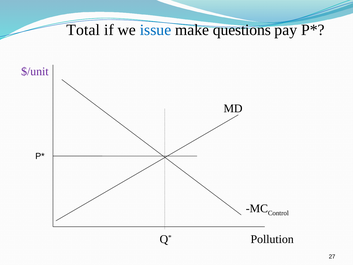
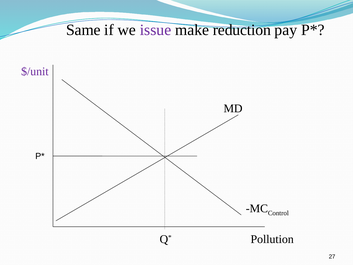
Total: Total -> Same
issue colour: blue -> purple
questions: questions -> reduction
